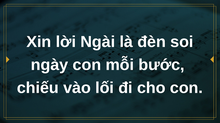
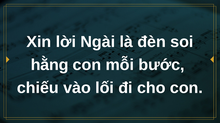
ngày: ngày -> hằng
